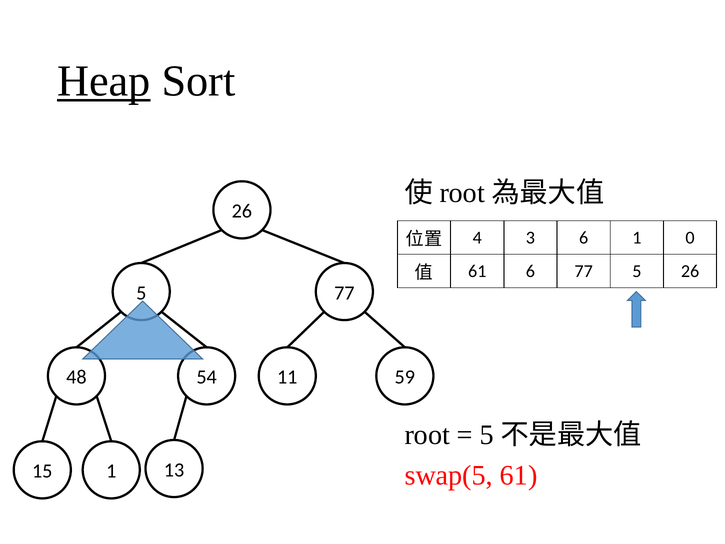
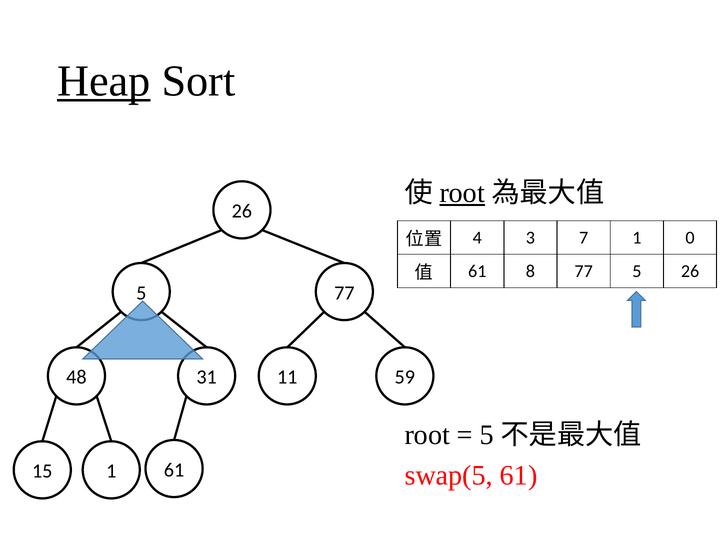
root at (462, 193) underline: none -> present
3 6: 6 -> 7
61 6: 6 -> 8
54: 54 -> 31
1 13: 13 -> 61
